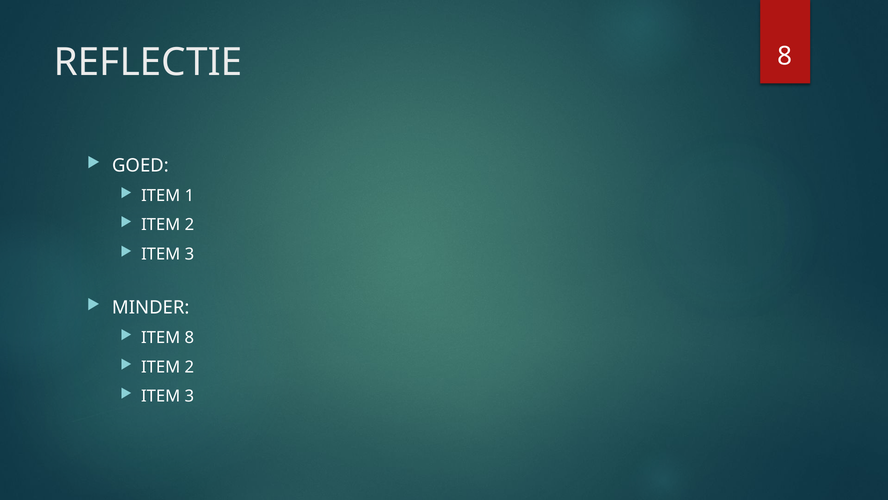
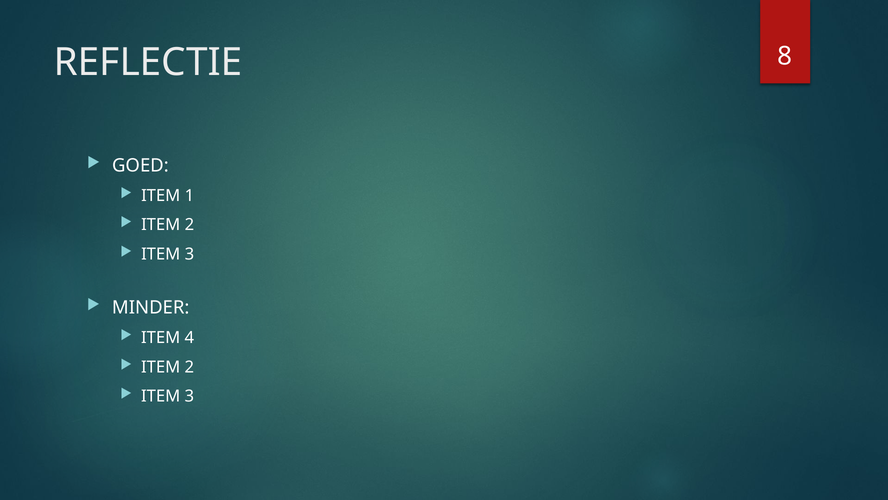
ITEM 8: 8 -> 4
